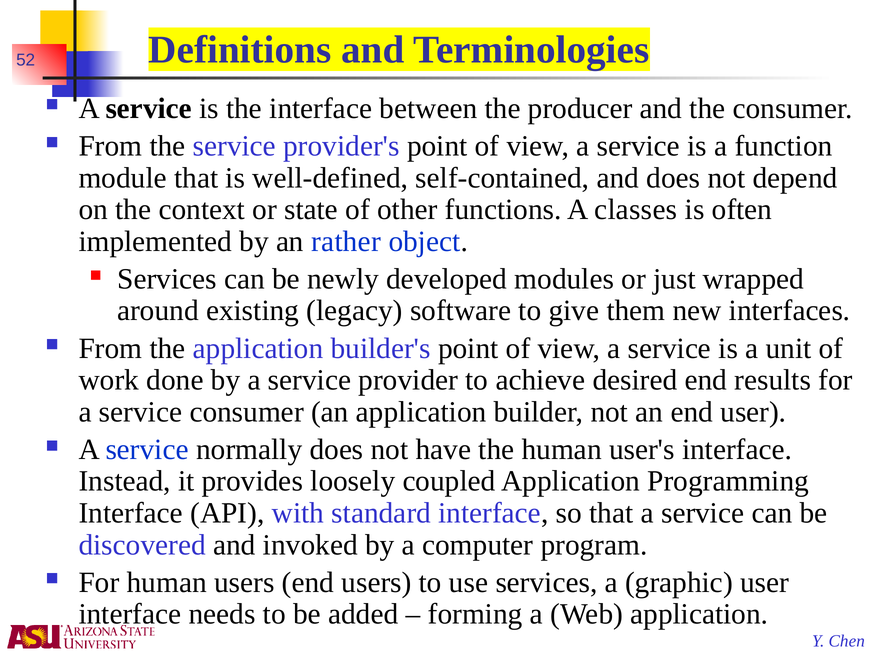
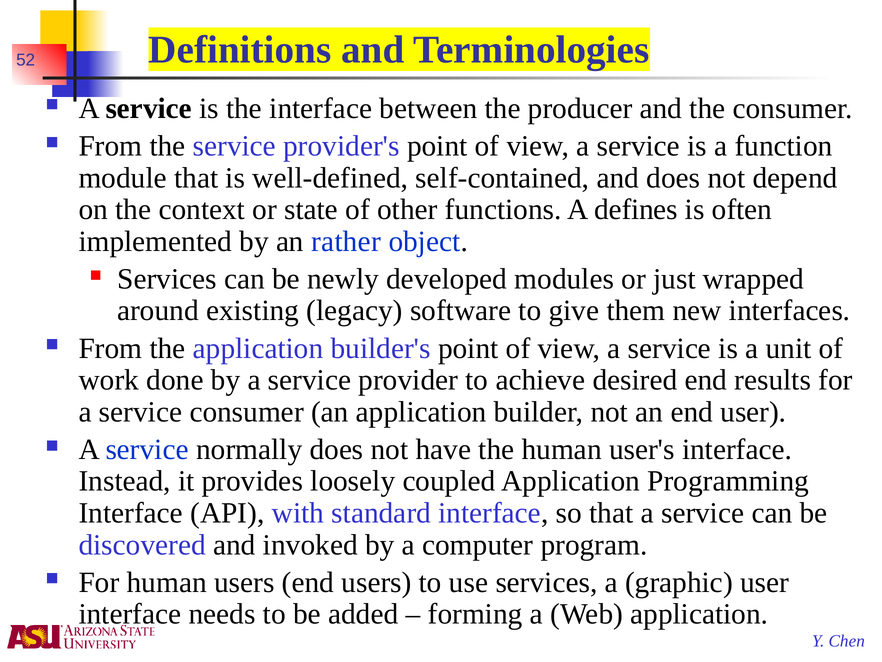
classes: classes -> defines
